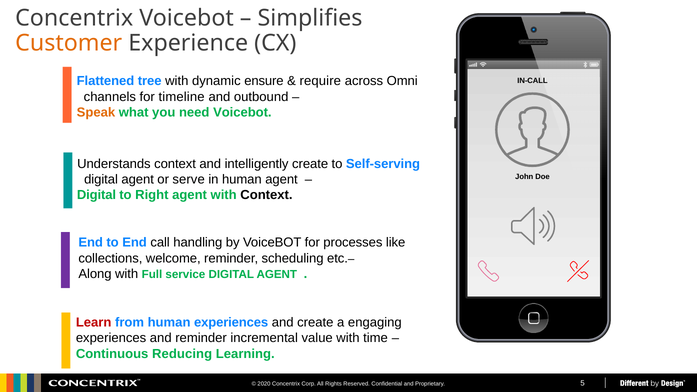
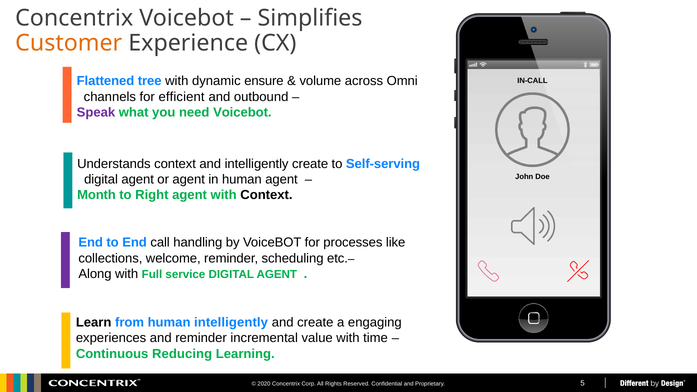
require: require -> volume
timeline: timeline -> efficient
Speak colour: orange -> purple
or serve: serve -> agent
Digital at (96, 195): Digital -> Month
Learn colour: red -> black
human experiences: experiences -> intelligently
